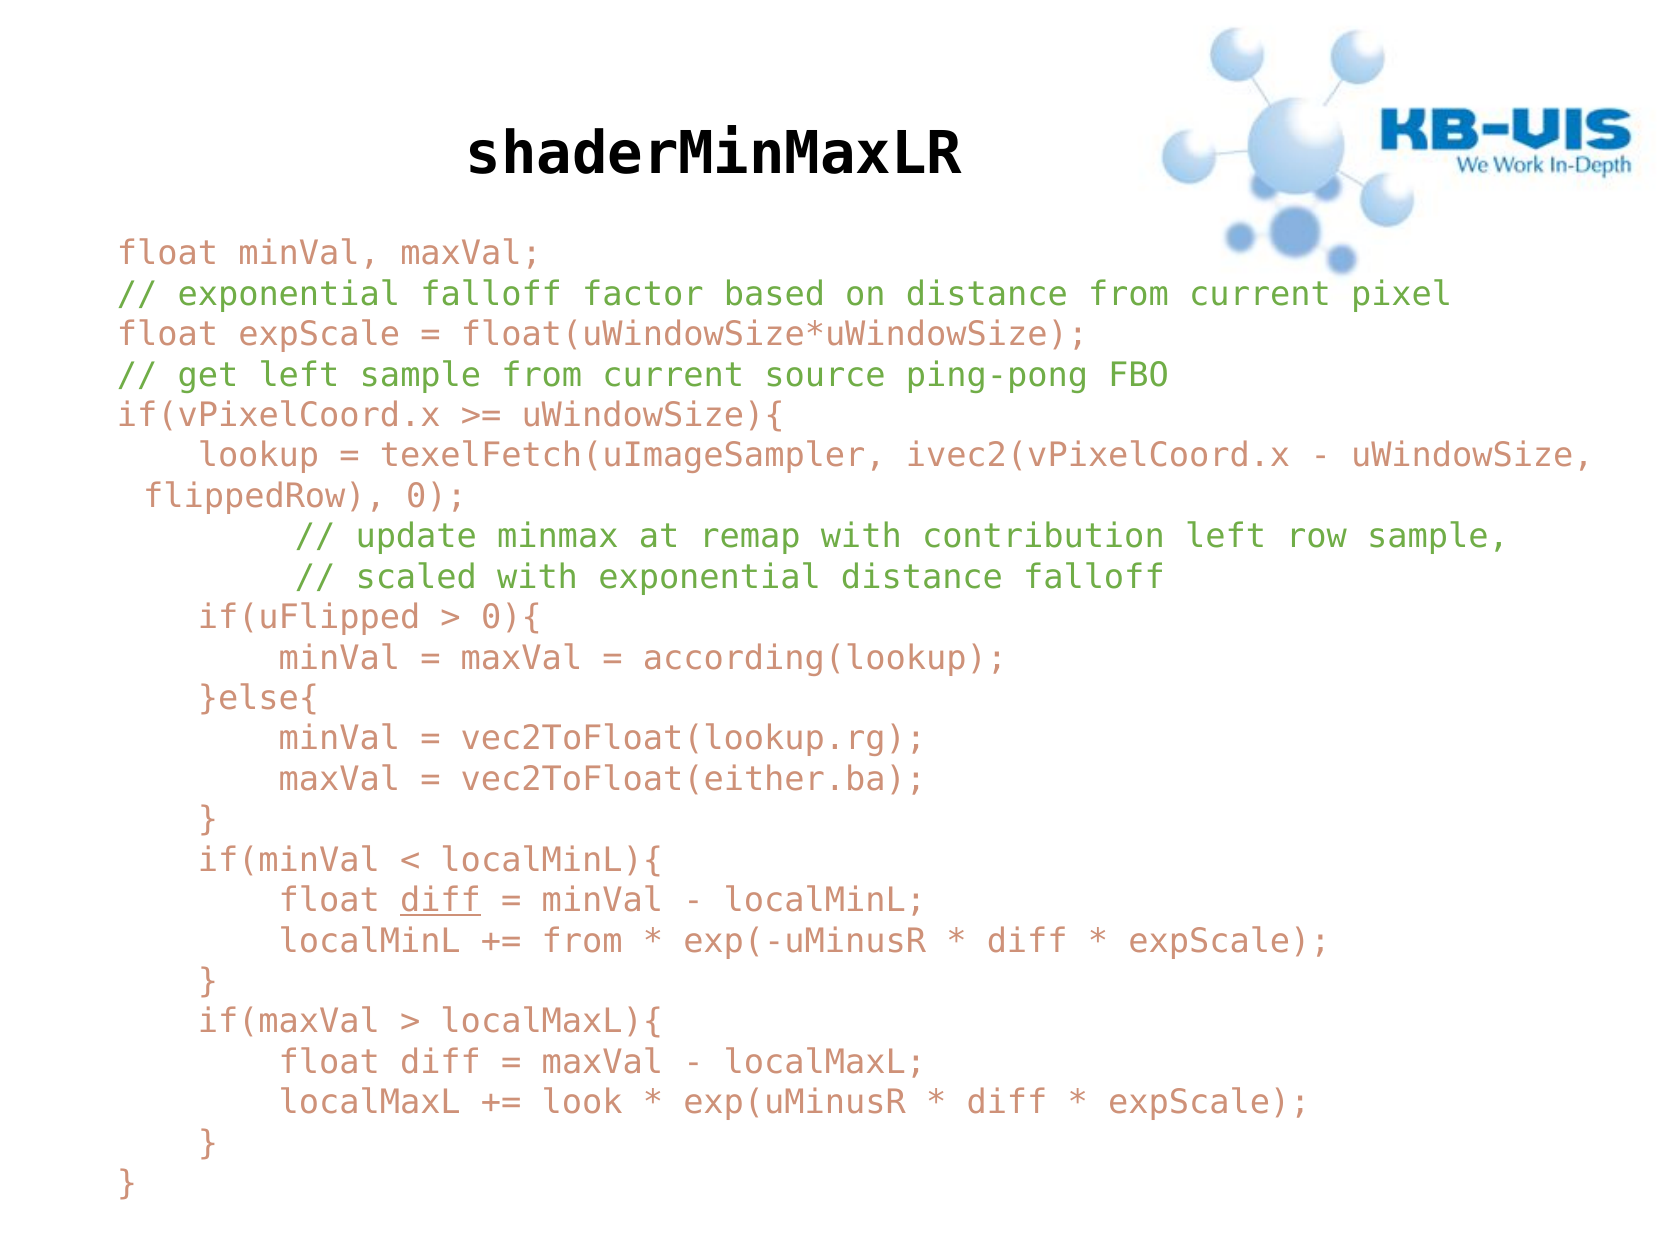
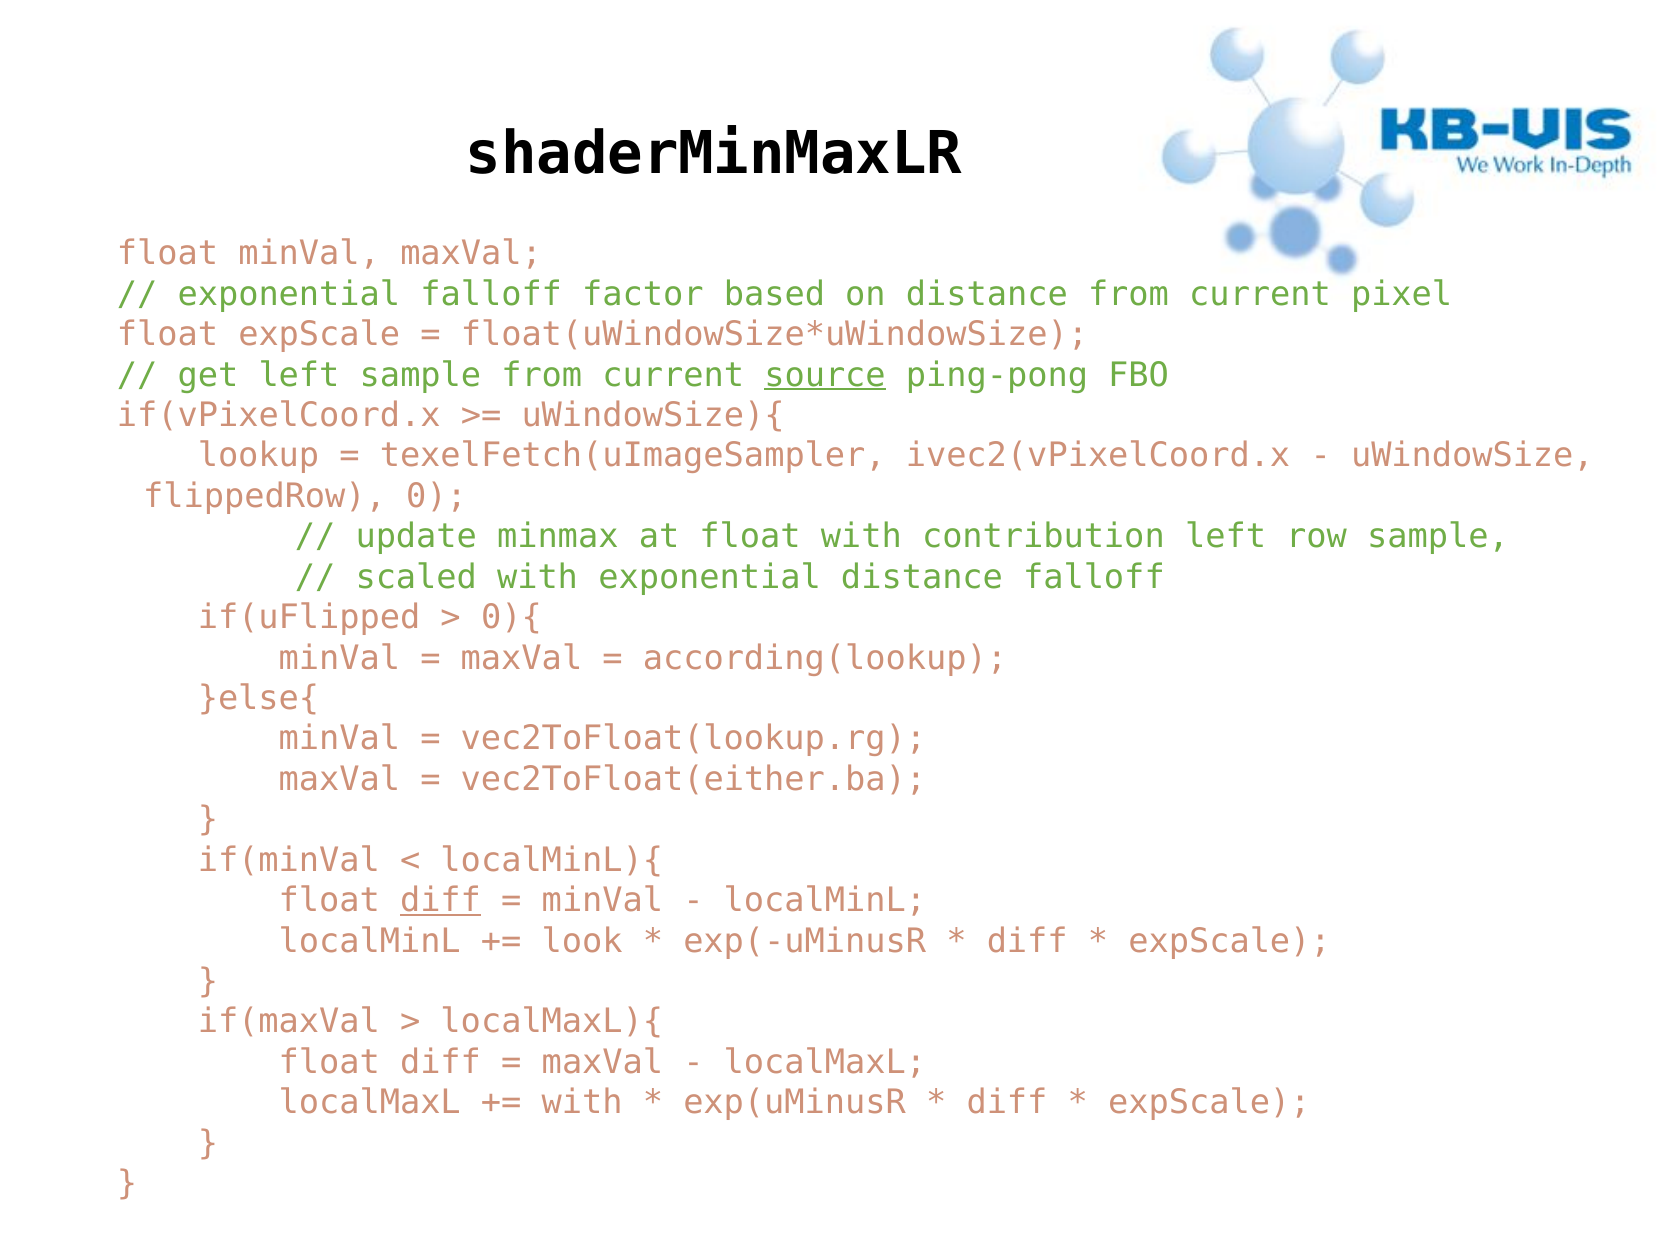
source underline: none -> present
at remap: remap -> float
from at (582, 941): from -> look
look at (582, 1102): look -> with
